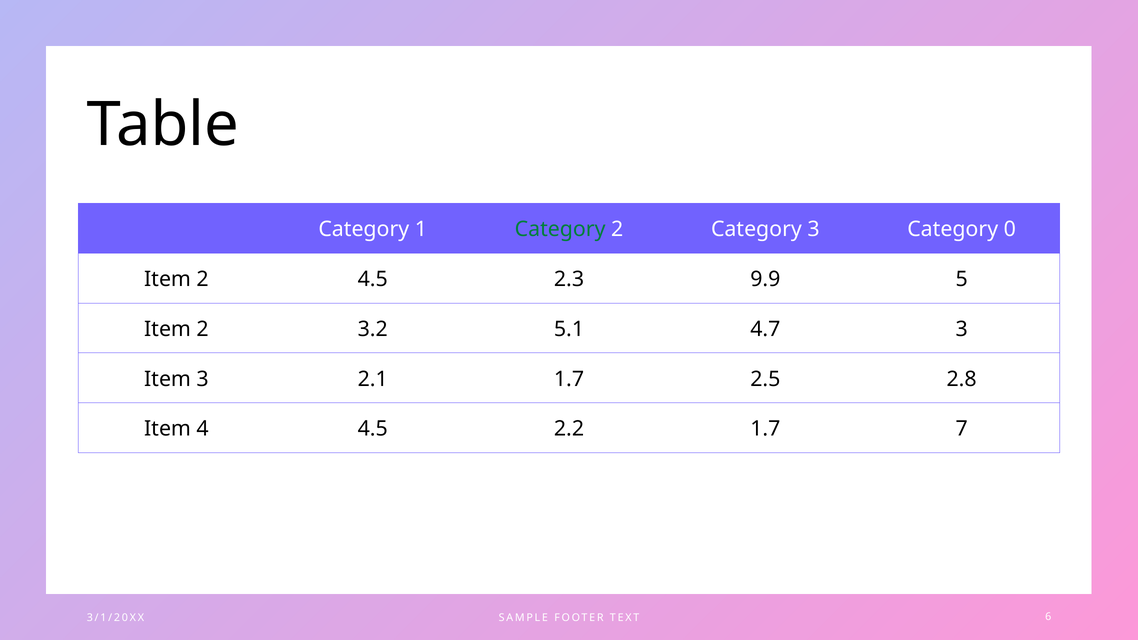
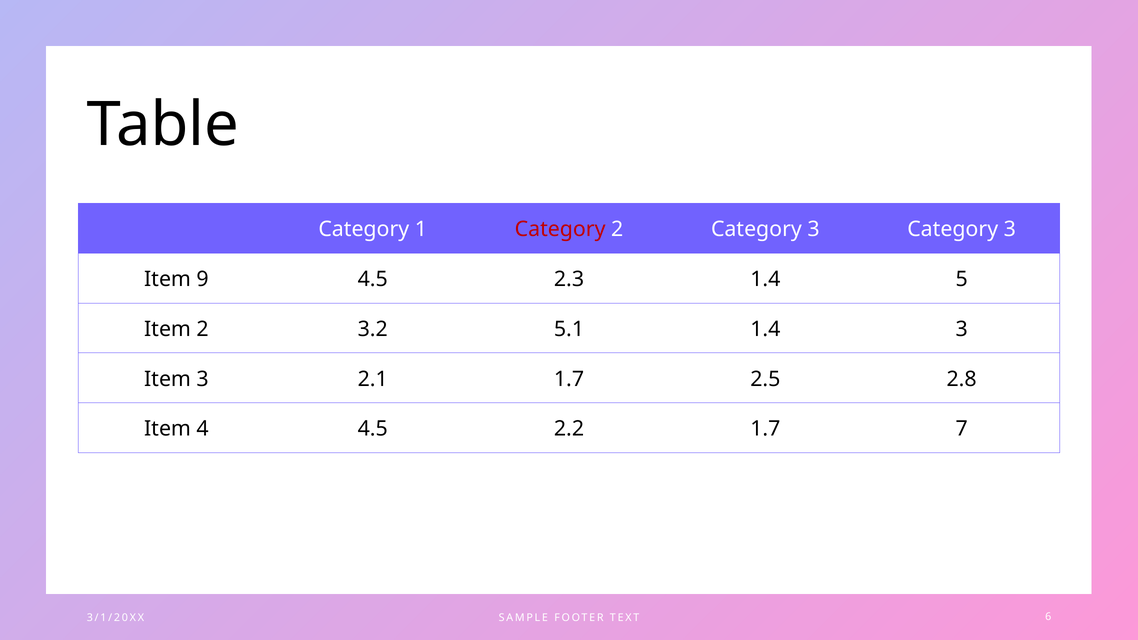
Category at (560, 229) colour: green -> red
3 Category 0: 0 -> 3
2 at (203, 279): 2 -> 9
2.3 9.9: 9.9 -> 1.4
5.1 4.7: 4.7 -> 1.4
